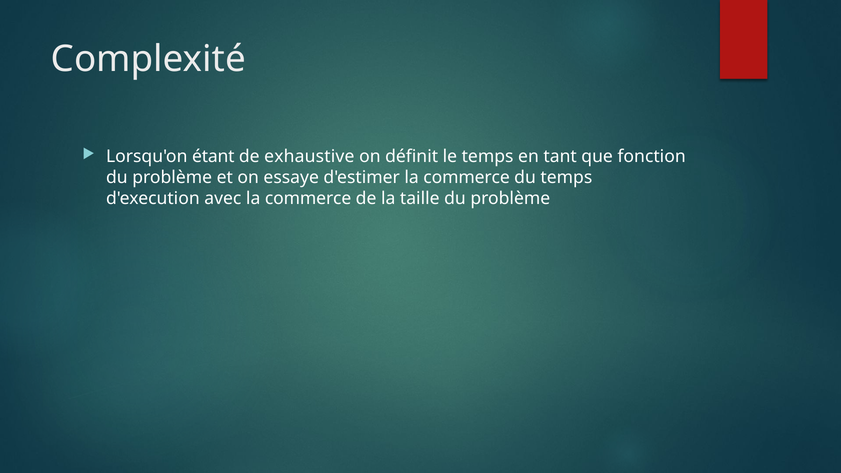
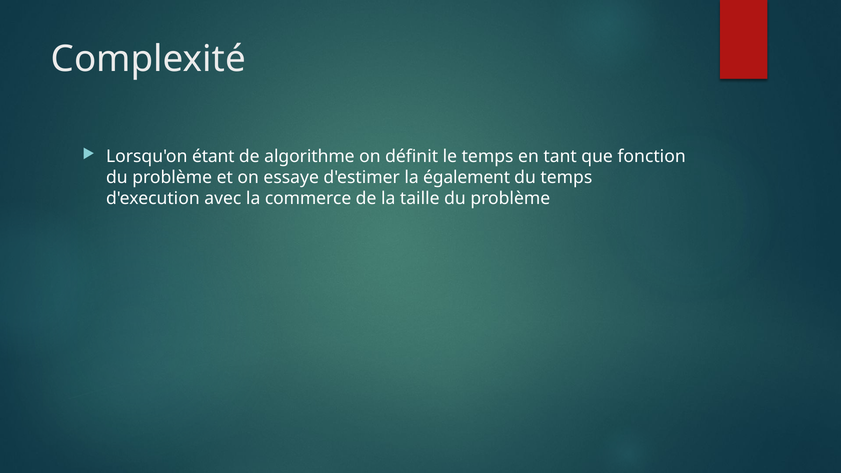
exhaustive: exhaustive -> algorithme
d'estimer la commerce: commerce -> également
